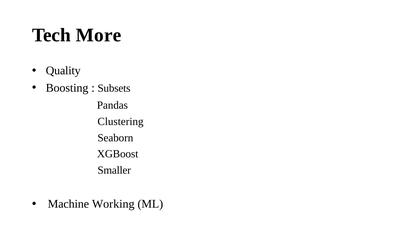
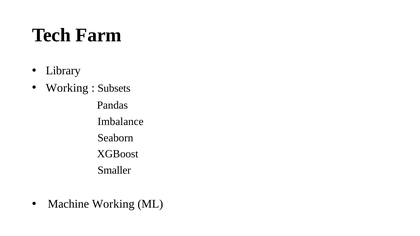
More: More -> Farm
Quality: Quality -> Library
Boosting at (67, 88): Boosting -> Working
Clustering: Clustering -> Imbalance
